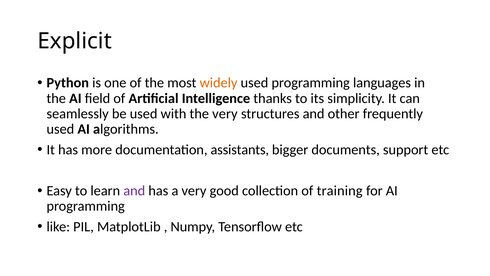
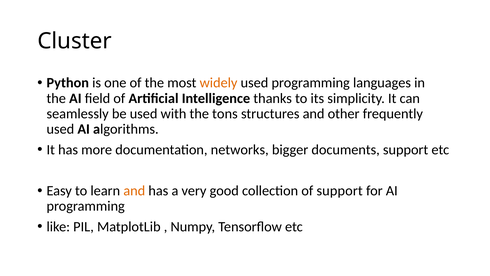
Explicit: Explicit -> Cluster
the very: very -> tons
assistants: assistants -> networks
and at (134, 191) colour: purple -> orange
of training: training -> support
